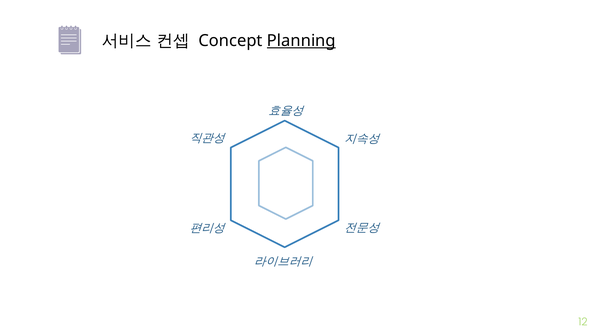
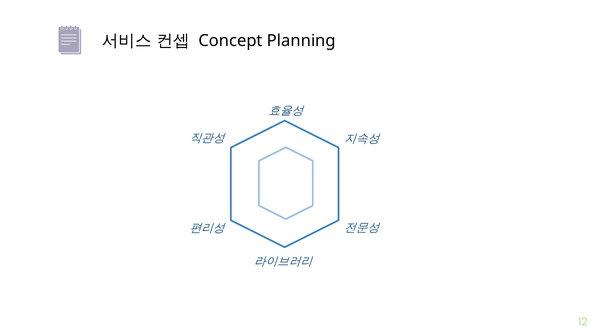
Planning underline: present -> none
